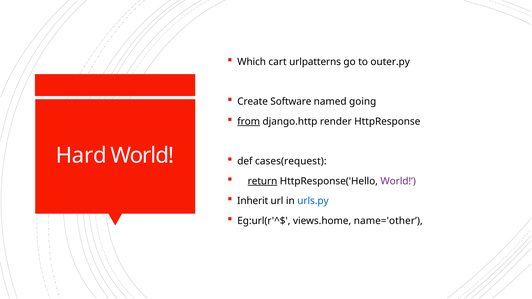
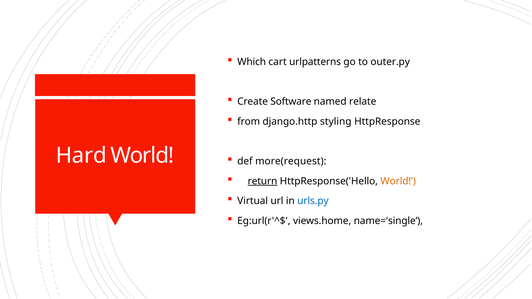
going: going -> relate
from underline: present -> none
render: render -> styling
cases(request: cases(request -> more(request
World at (398, 181) colour: purple -> orange
Inherit: Inherit -> Virtual
name='other: name='other -> name='single
